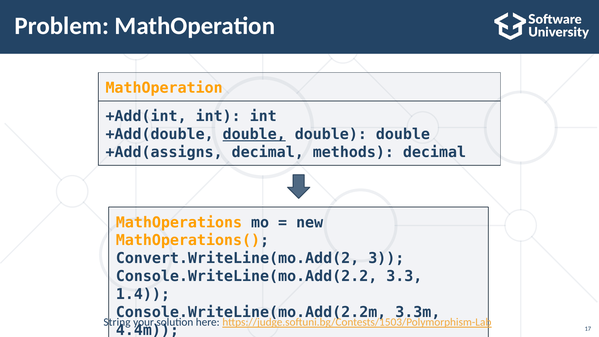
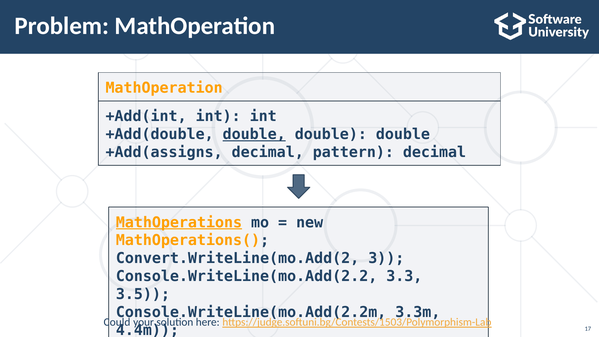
methods: methods -> pattern
MathOperations underline: none -> present
1.4: 1.4 -> 3.5
String: String -> Could
